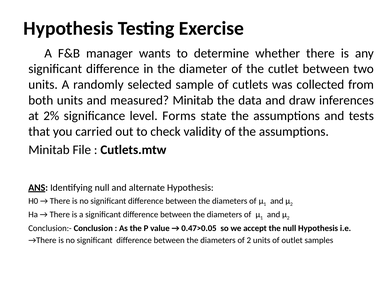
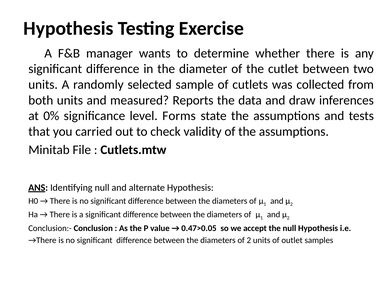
measured Minitab: Minitab -> Reports
2%: 2% -> 0%
